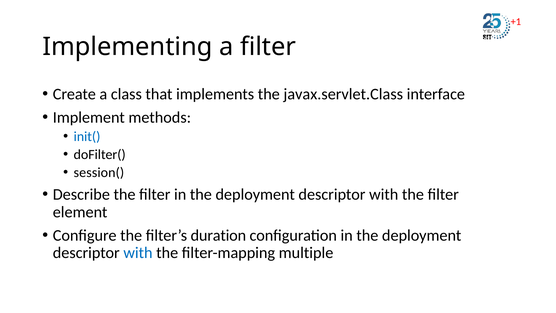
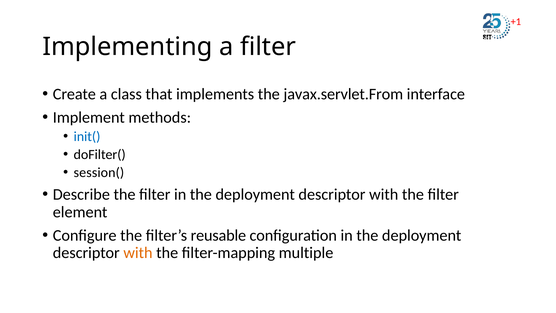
javax.servlet.Class: javax.servlet.Class -> javax.servlet.From
duration: duration -> reusable
with at (138, 253) colour: blue -> orange
